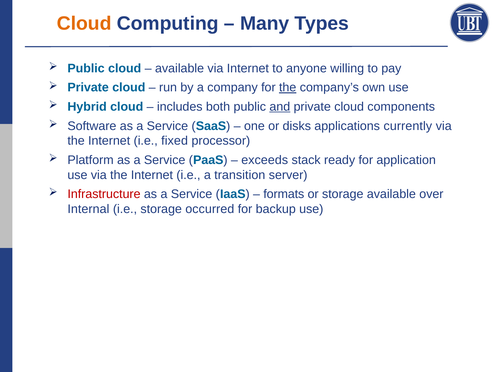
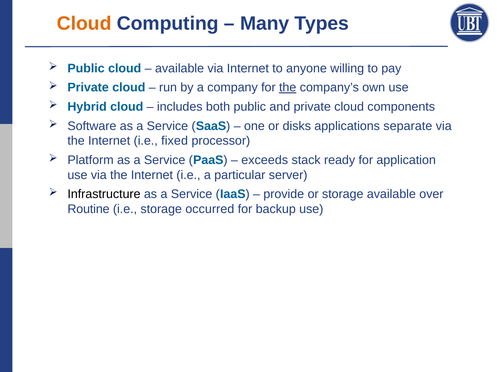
and underline: present -> none
currently: currently -> separate
transition: transition -> particular
Infrastructure colour: red -> black
formats: formats -> provide
Internal: Internal -> Routine
